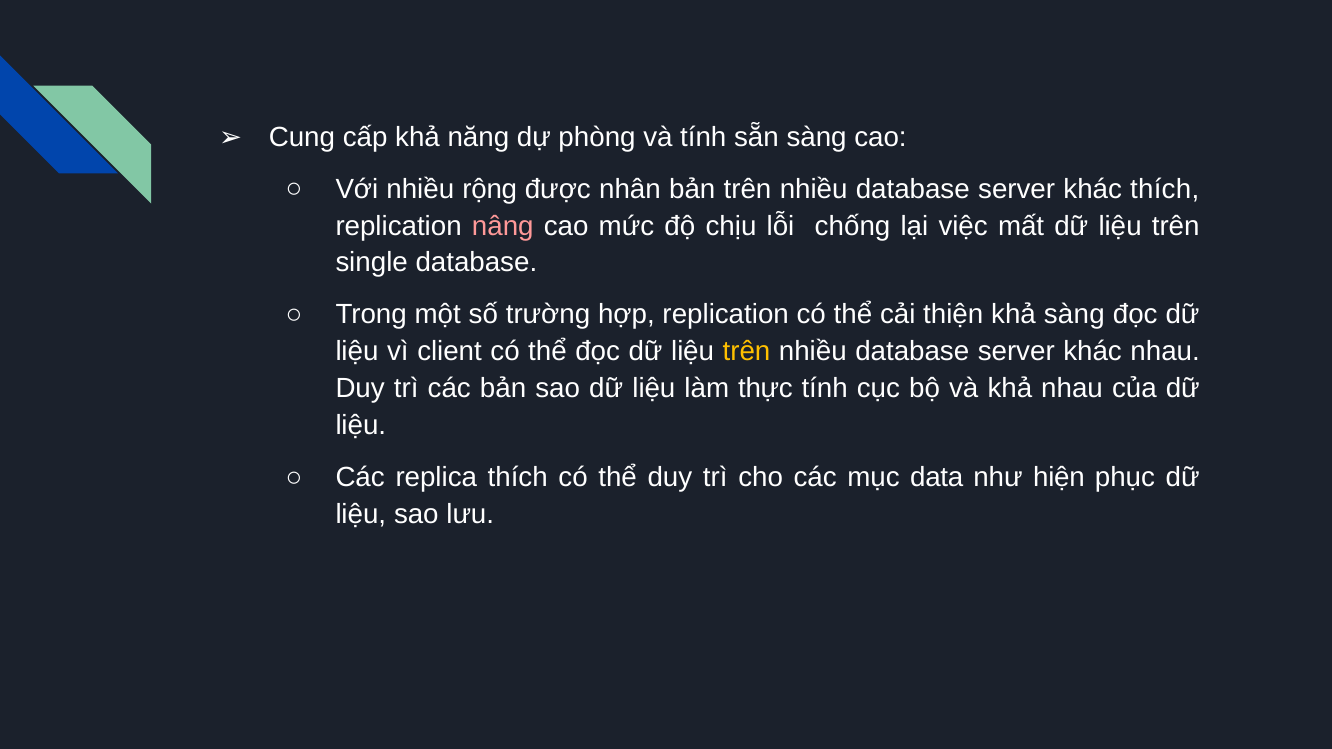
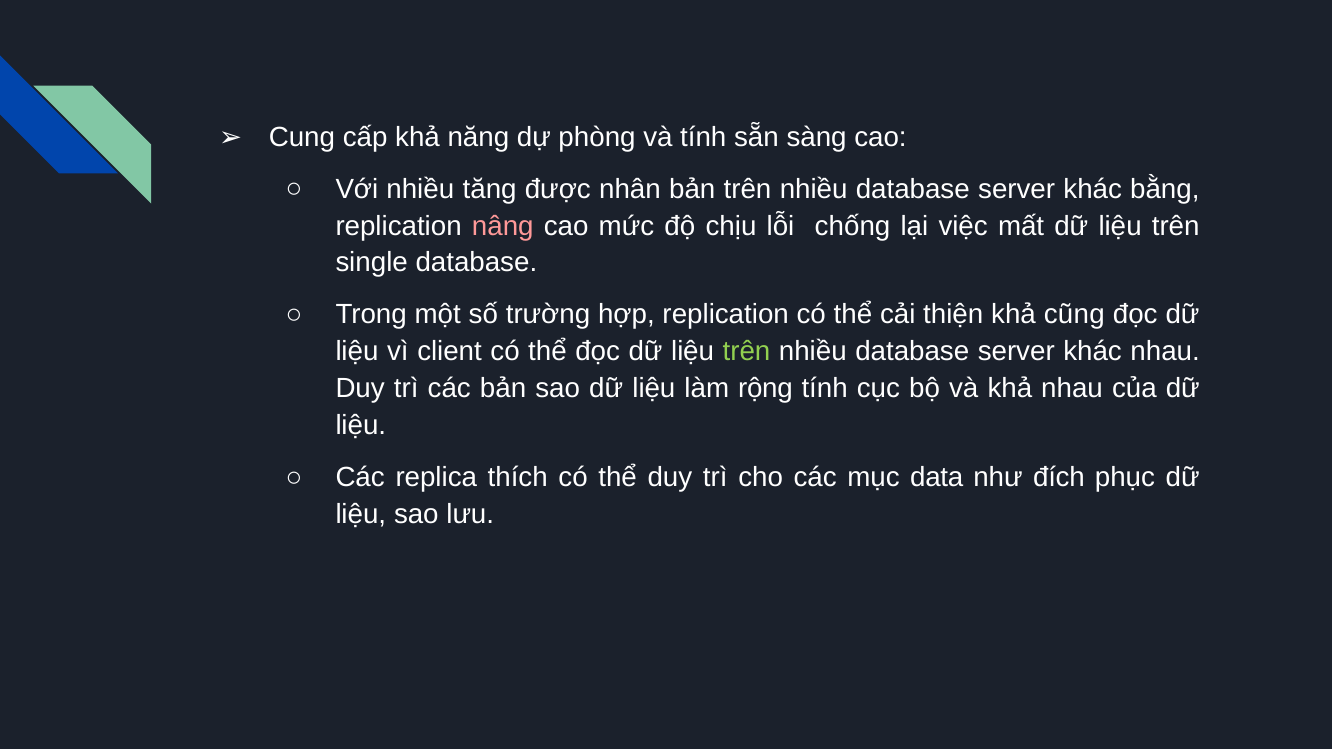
rộng: rộng -> tăng
khác thích: thích -> bằng
khả sàng: sàng -> cũng
trên at (746, 352) colour: yellow -> light green
thực: thực -> rộng
hiện: hiện -> đích
